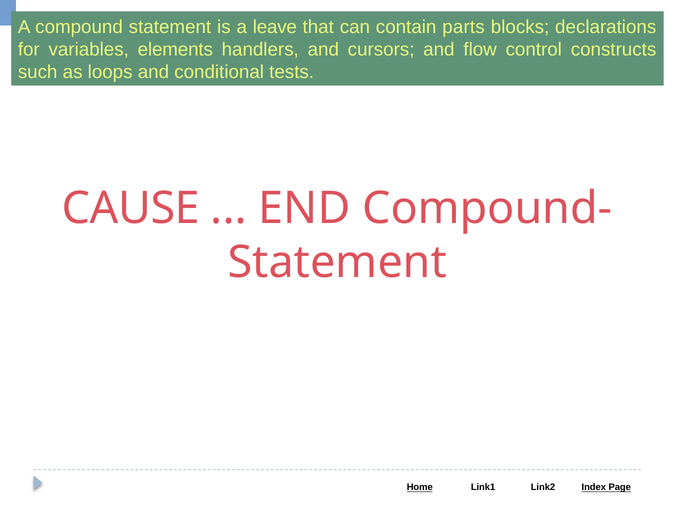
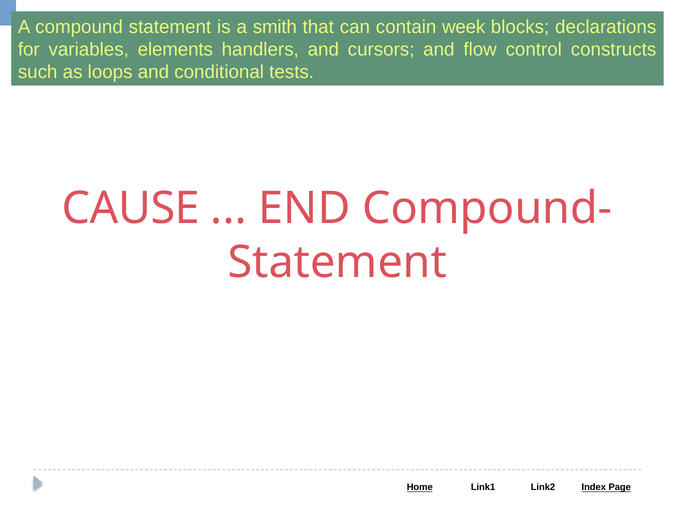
leave: leave -> smith
parts: parts -> week
